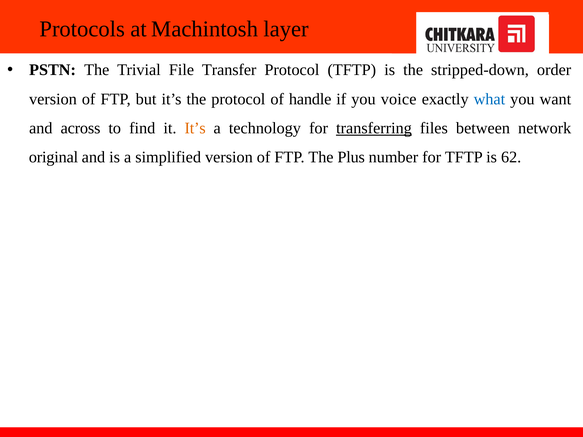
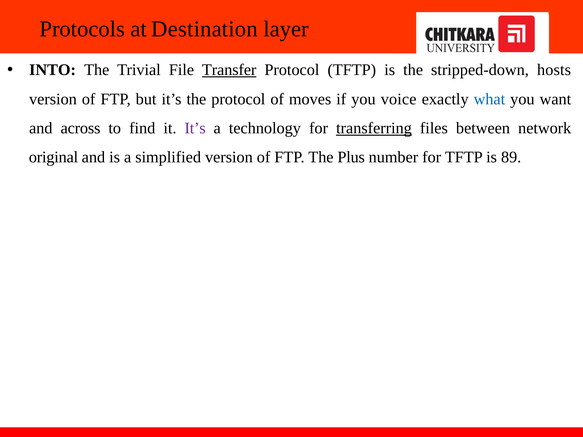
Machintosh: Machintosh -> Destination
PSTN: PSTN -> INTO
Transfer underline: none -> present
order: order -> hosts
handle: handle -> moves
It’s at (195, 128) colour: orange -> purple
62: 62 -> 89
